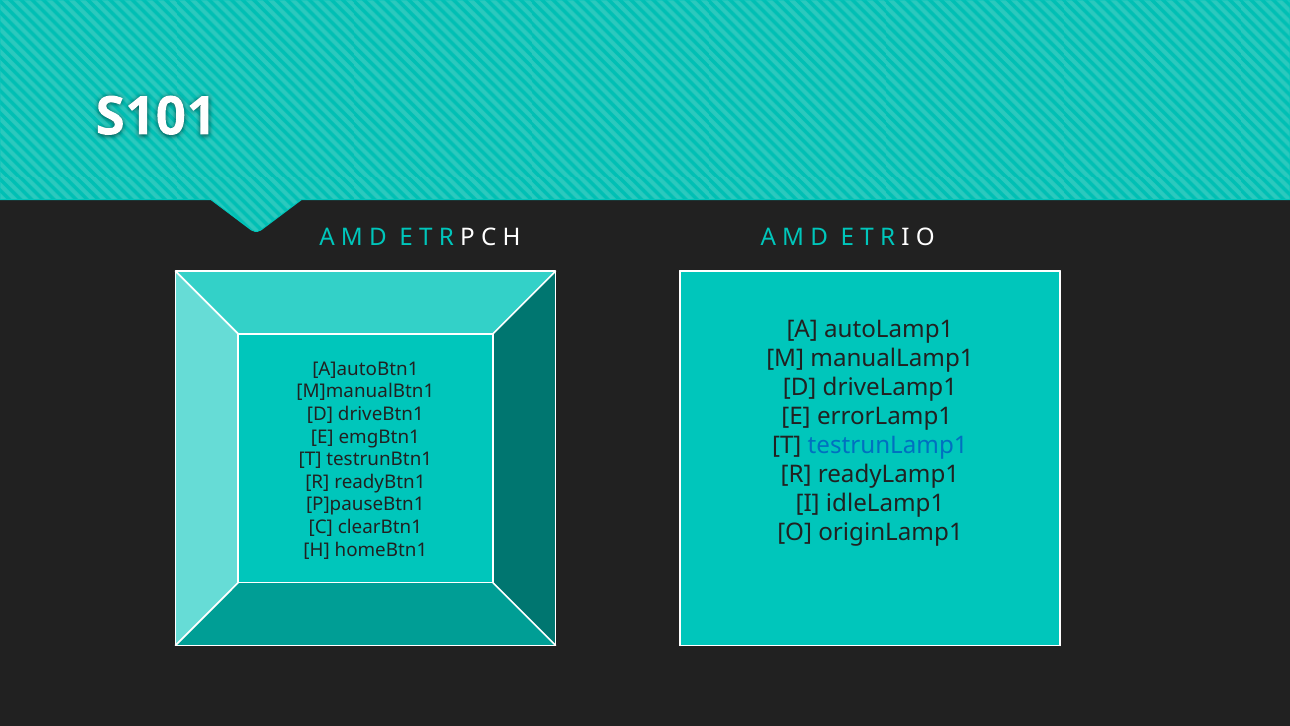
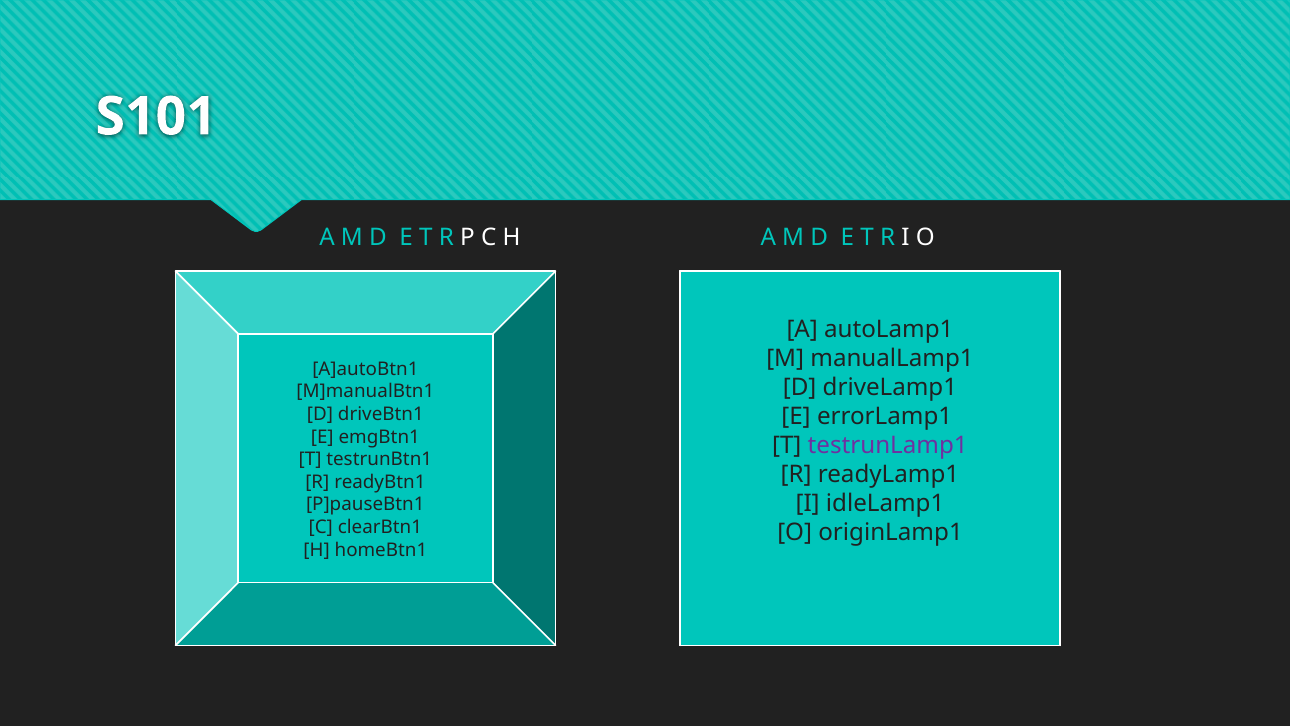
testrunLamp1 colour: blue -> purple
